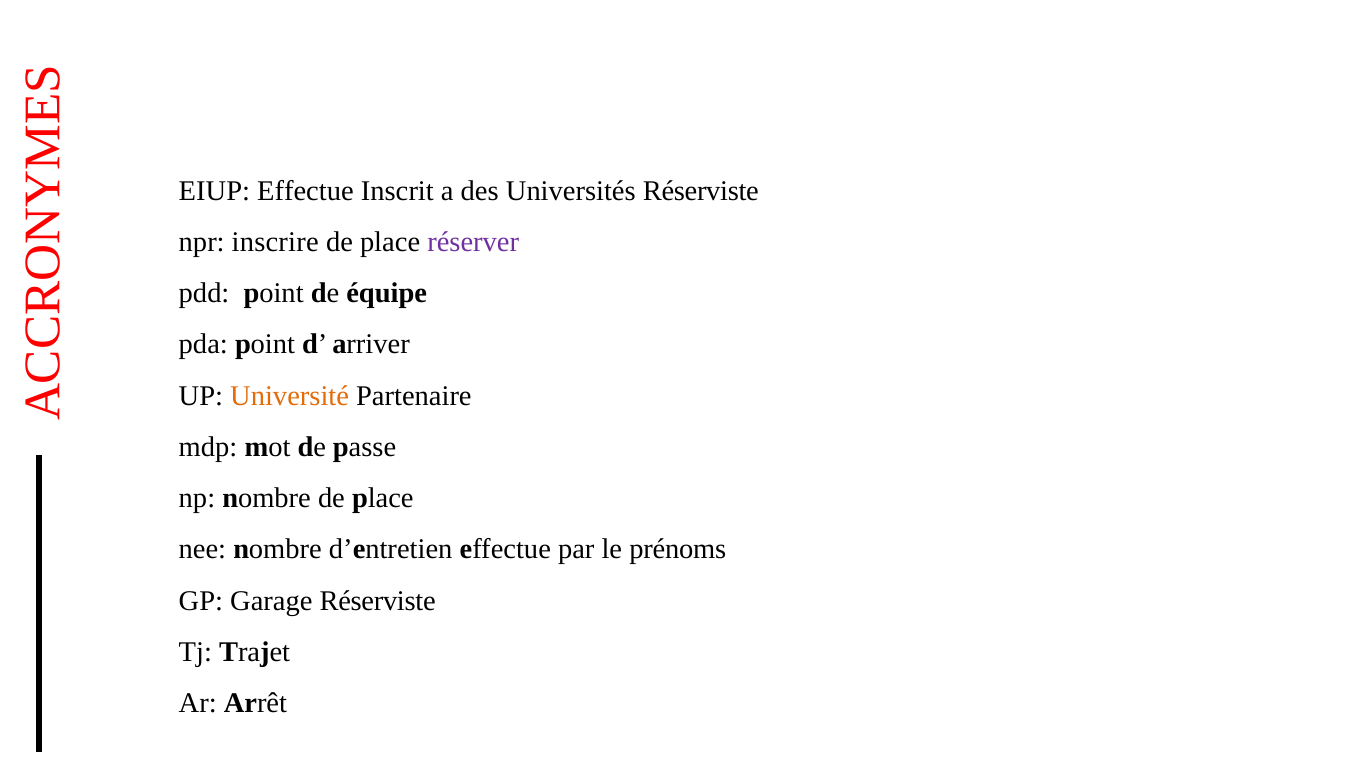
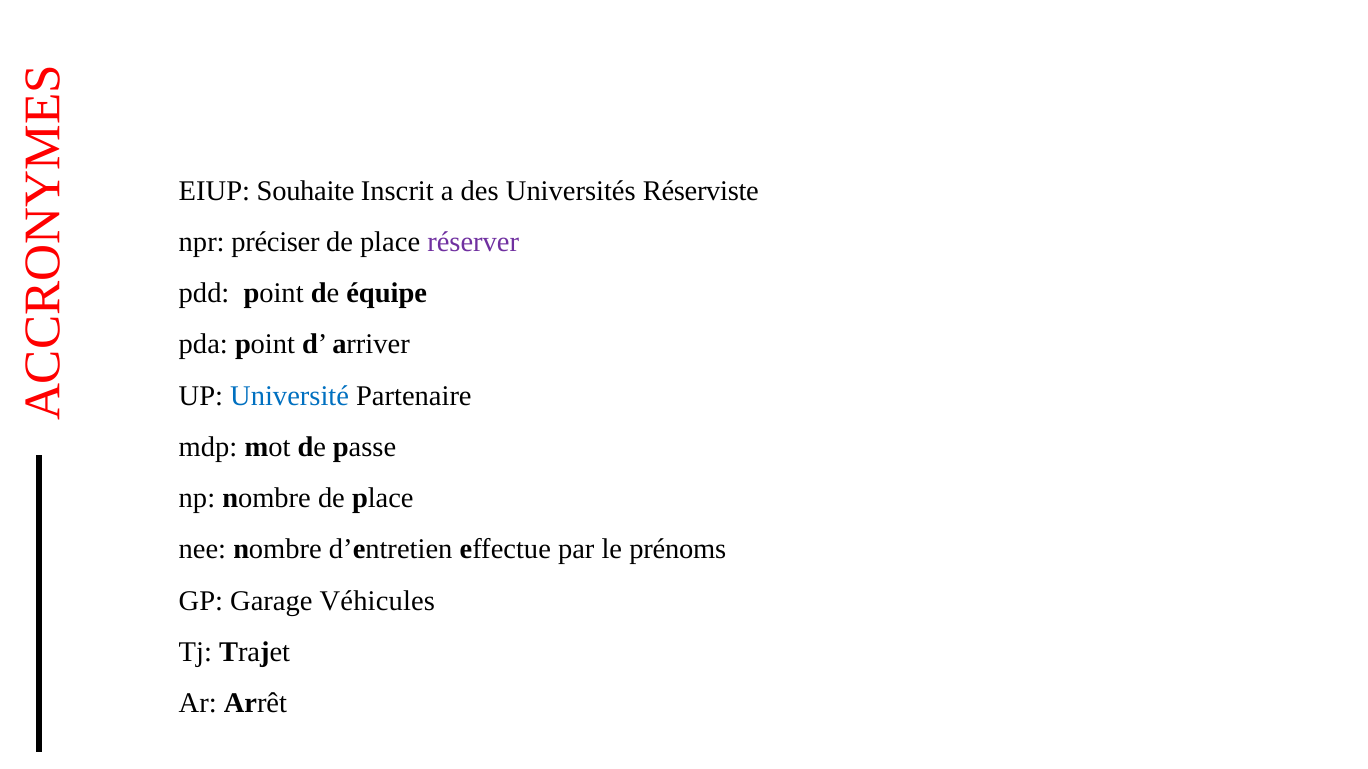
EIUP Effectue: Effectue -> Souhaite
inscrire: inscrire -> préciser
Université colour: orange -> blue
Garage Réserviste: Réserviste -> Véhicules
